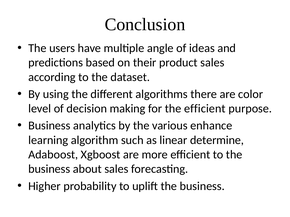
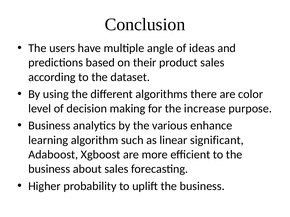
the efficient: efficient -> increase
determine: determine -> significant
